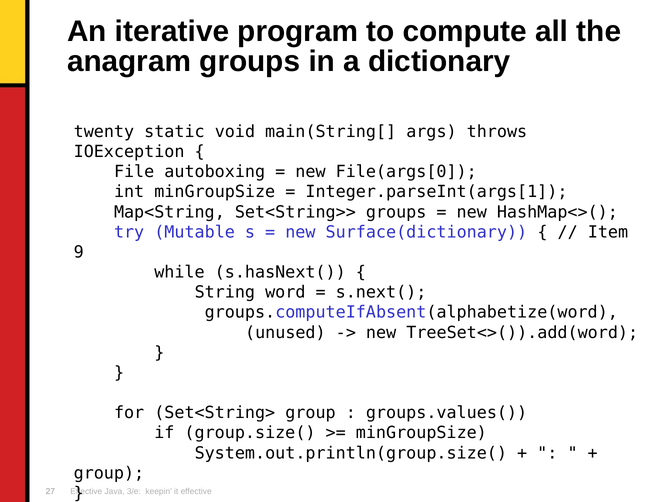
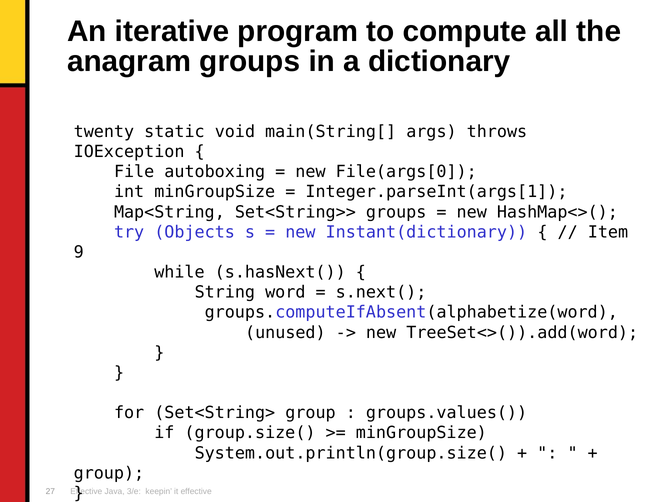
Mutable: Mutable -> Objects
Surface(dictionary: Surface(dictionary -> Instant(dictionary
